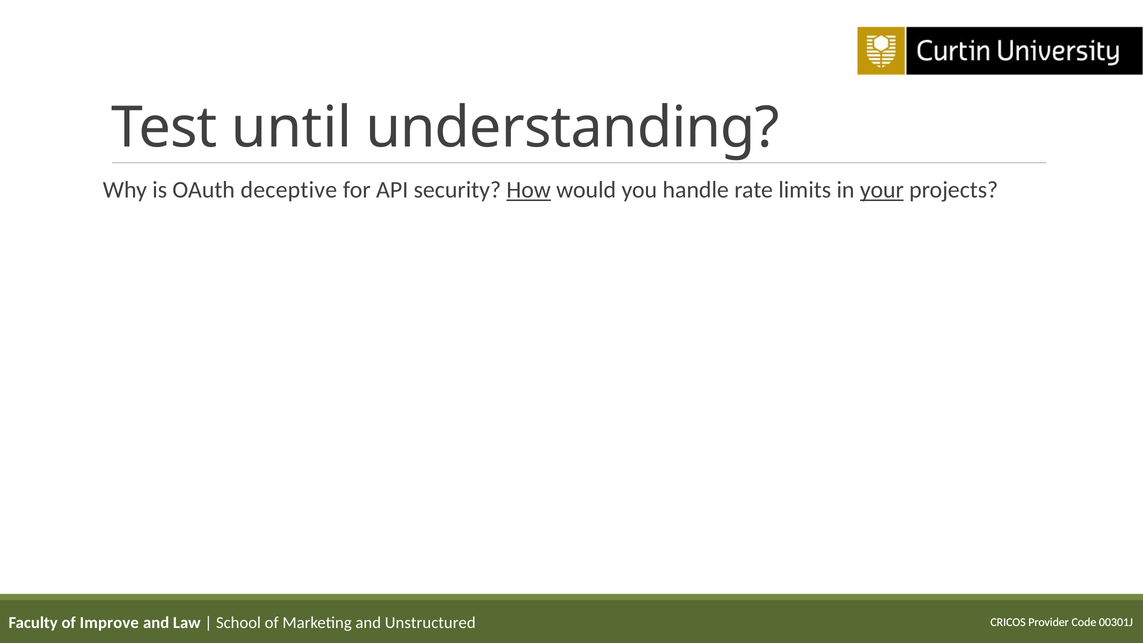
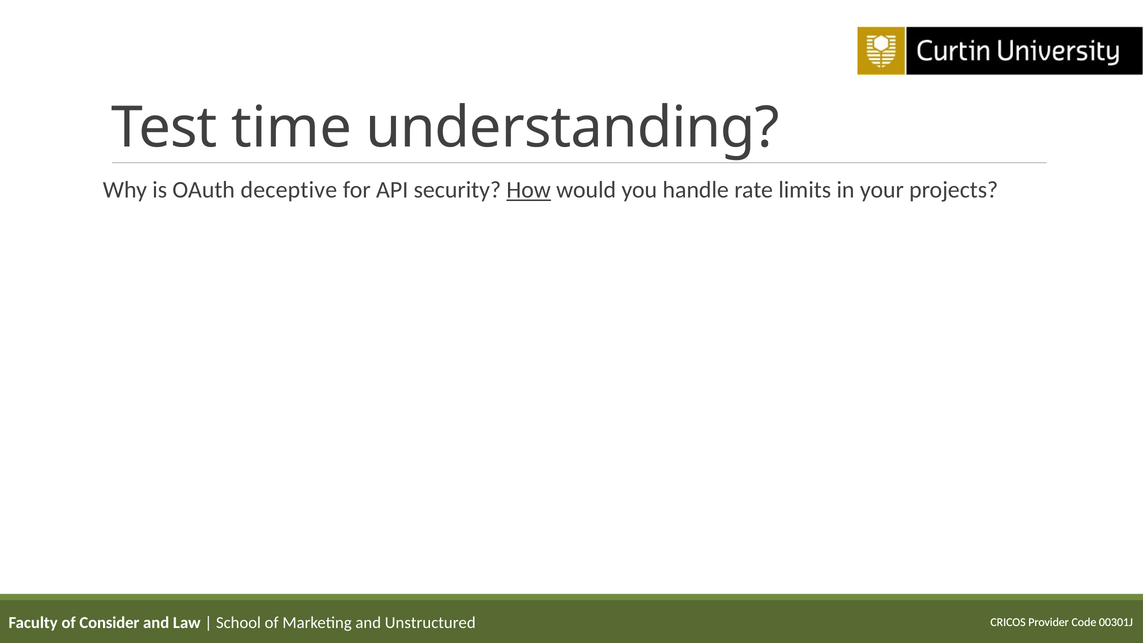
until: until -> time
your underline: present -> none
Improve: Improve -> Consider
